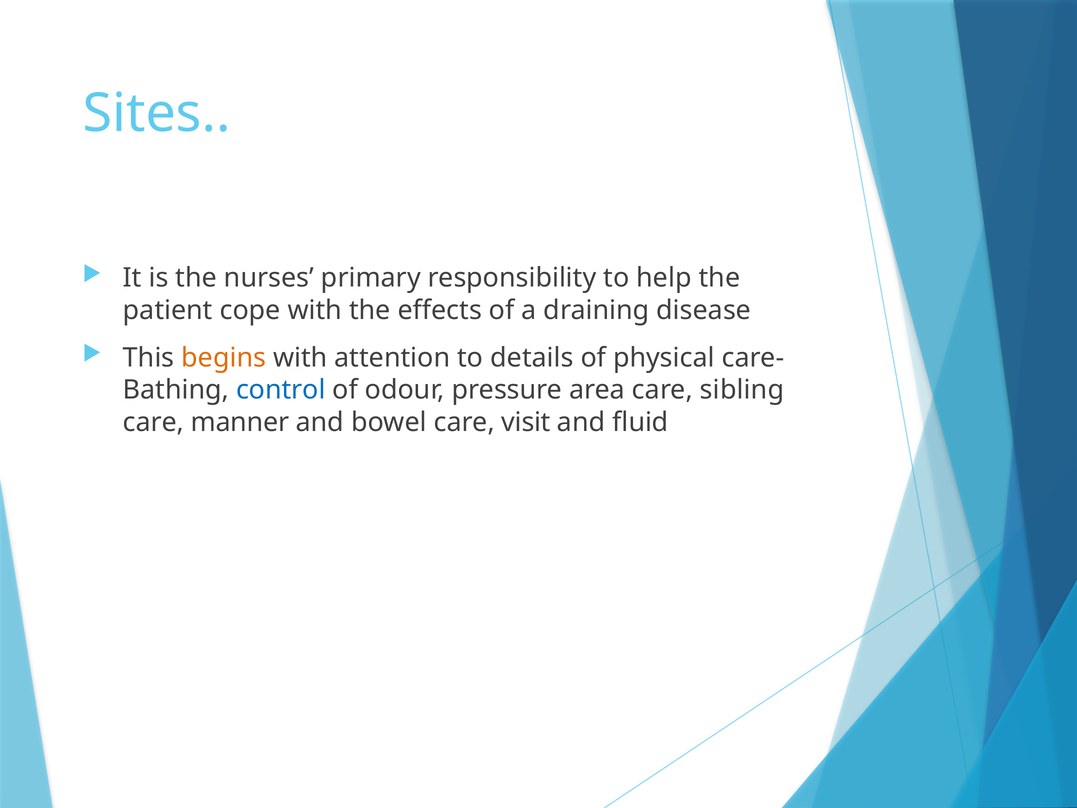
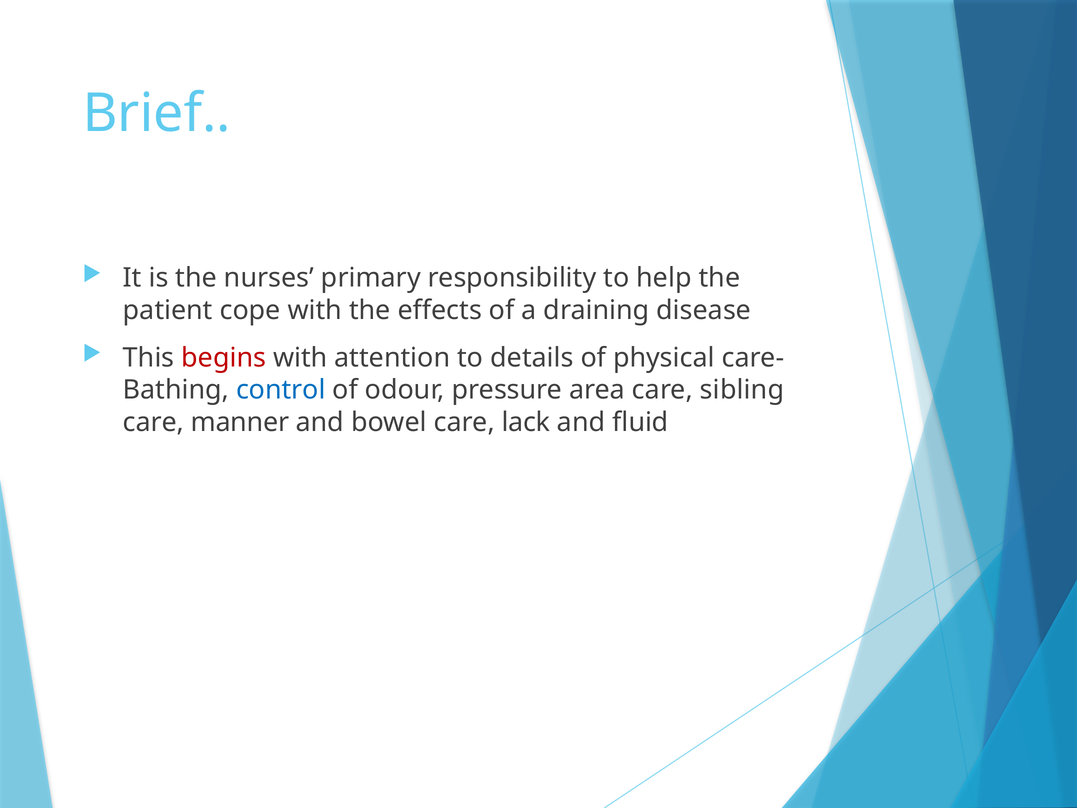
Sites: Sites -> Brief
begins colour: orange -> red
visit: visit -> lack
